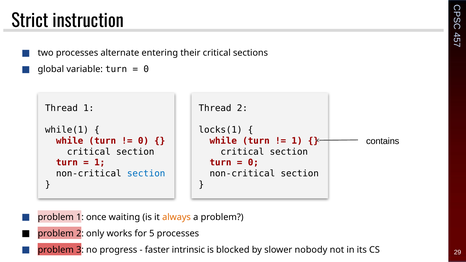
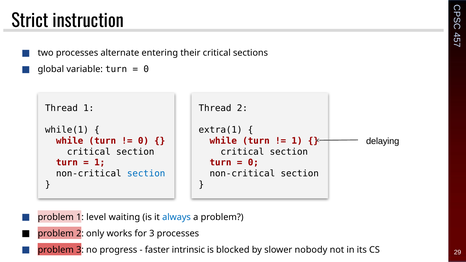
locks(1: locks(1 -> extra(1
contains: contains -> delaying
once: once -> level
always colour: orange -> blue
for 5: 5 -> 3
